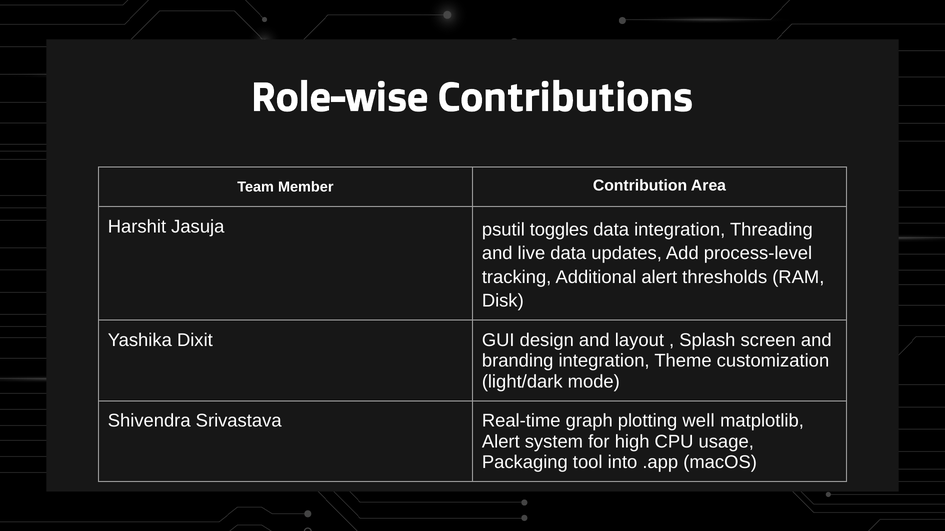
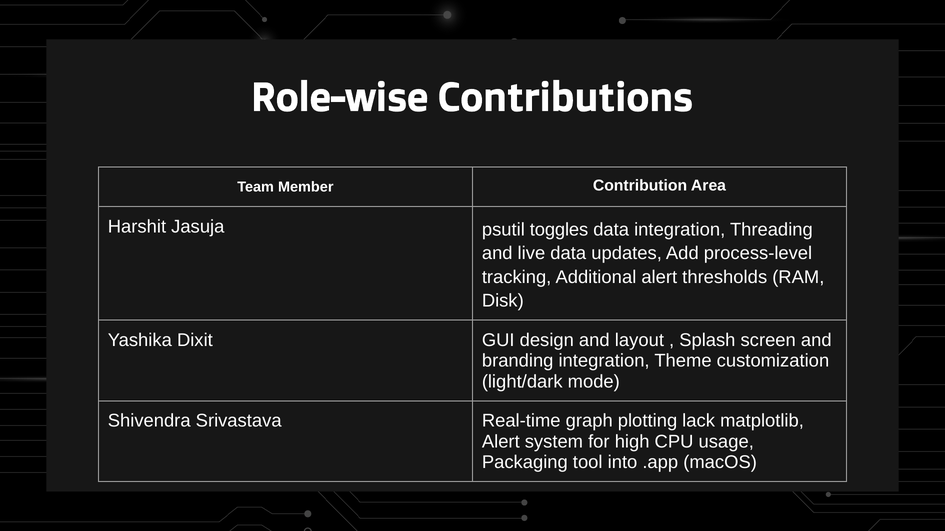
well: well -> lack
